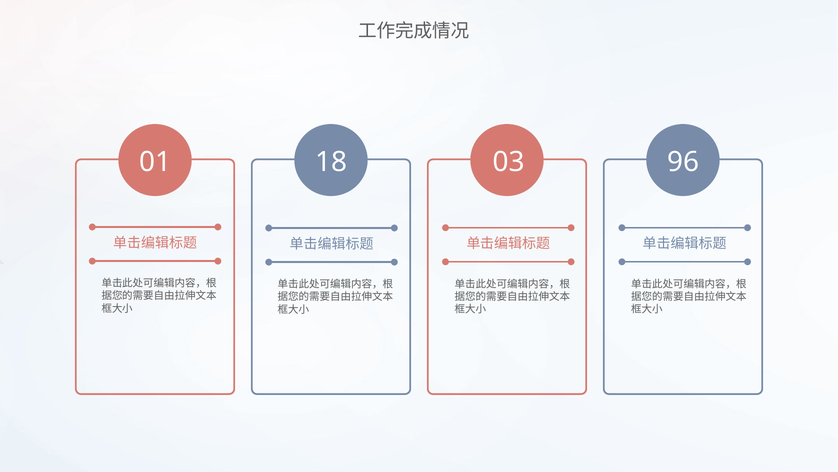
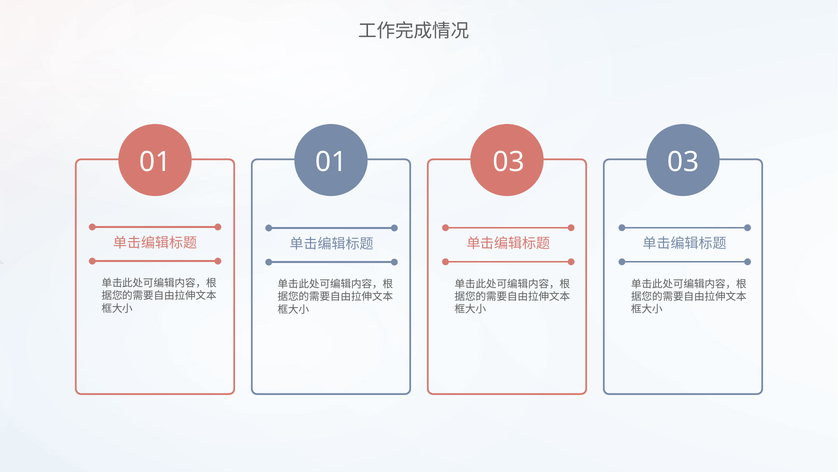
01 18: 18 -> 01
03 96: 96 -> 03
